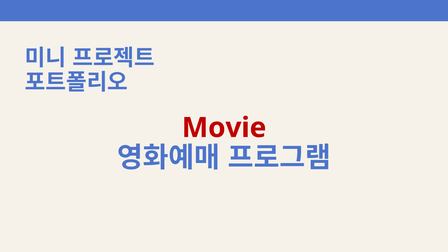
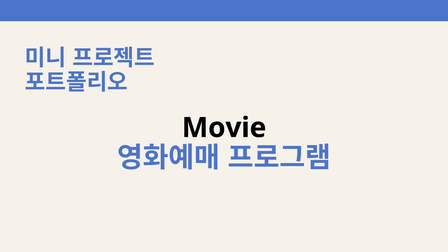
Movie colour: red -> black
